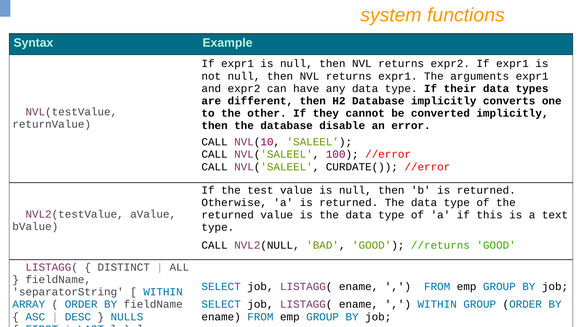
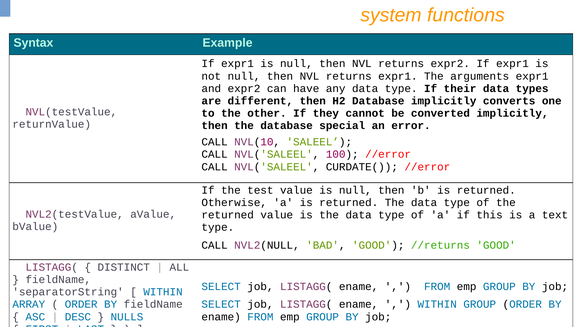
disable: disable -> special
